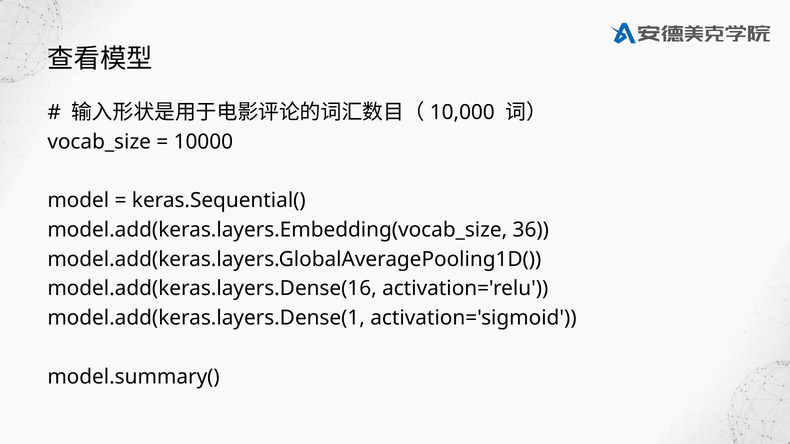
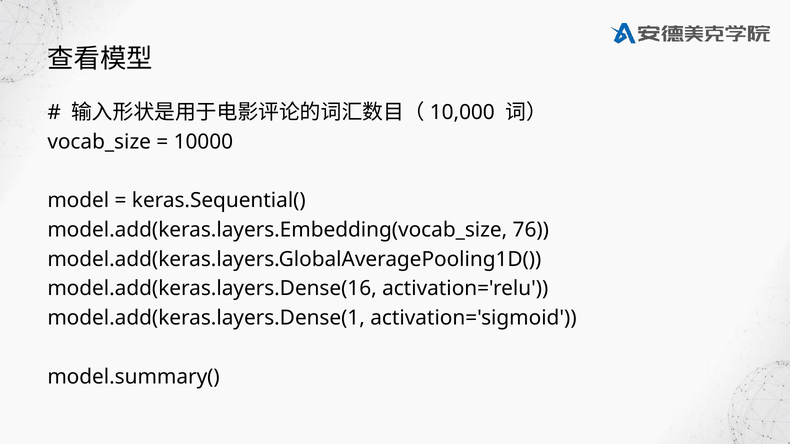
36: 36 -> 76
